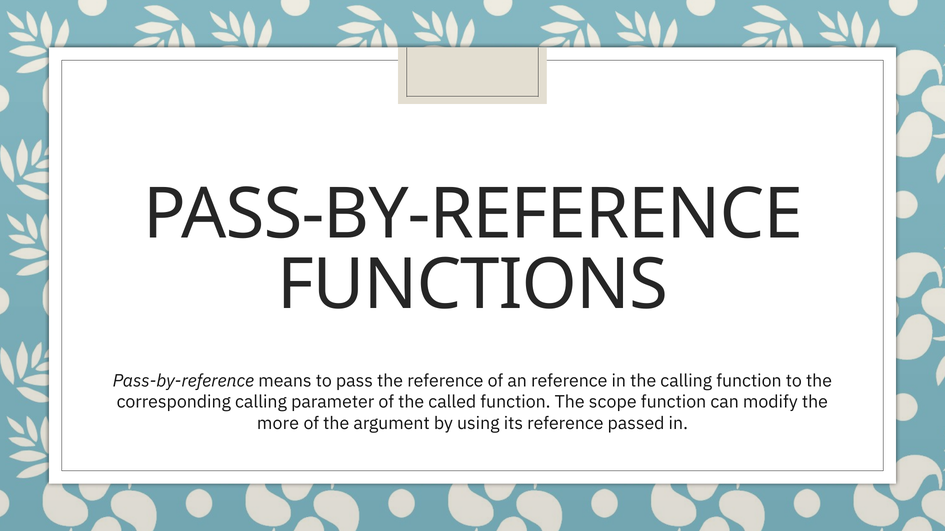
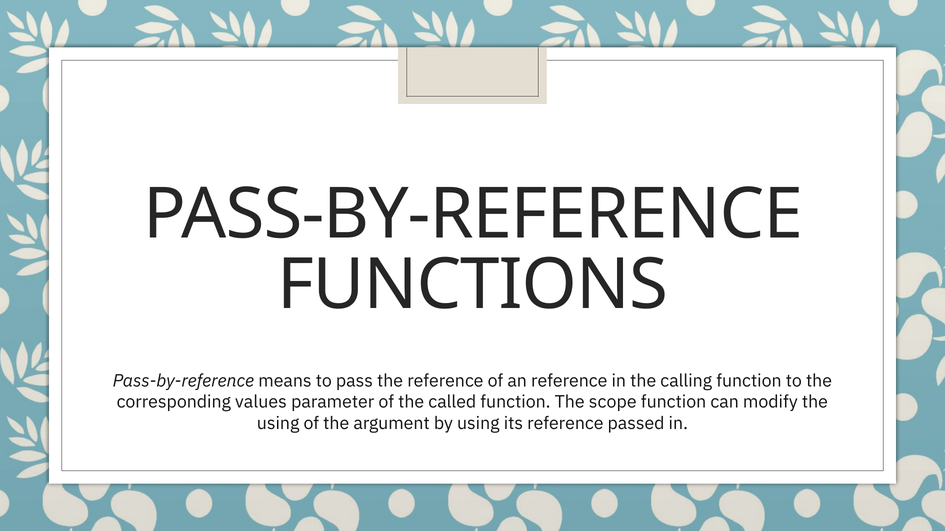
corresponding calling: calling -> values
more at (278, 424): more -> using
